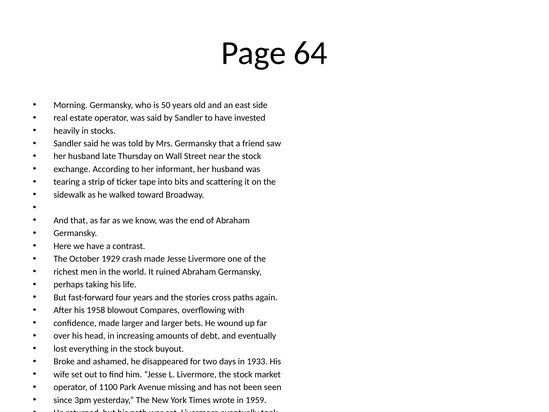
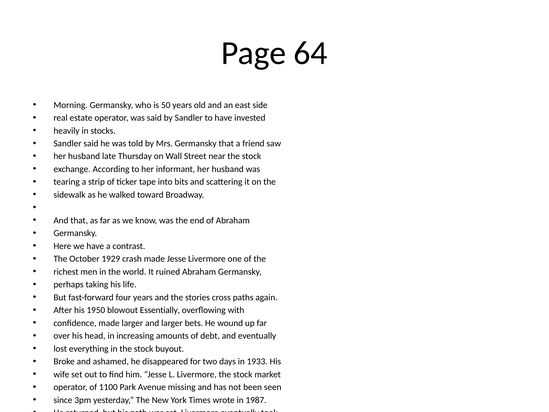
1958: 1958 -> 1950
Compares: Compares -> Essentially
1959: 1959 -> 1987
